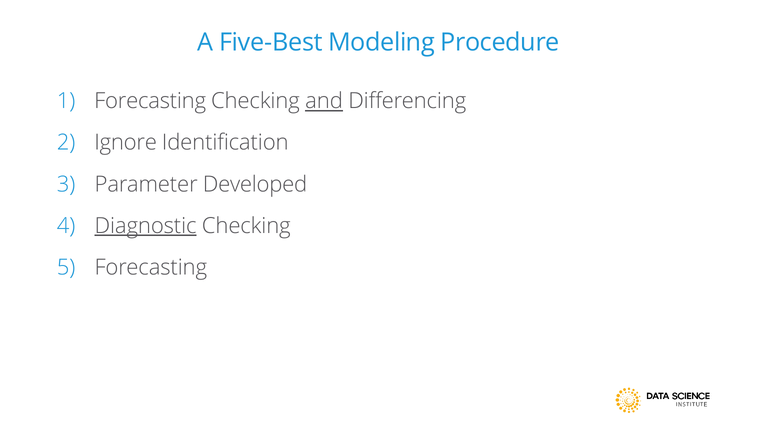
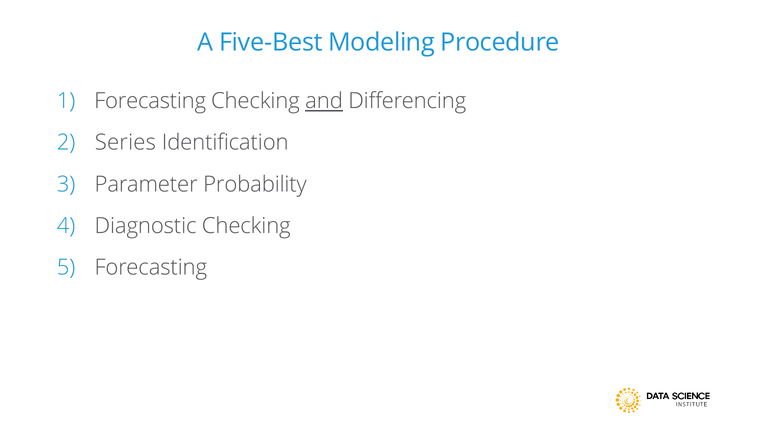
Ignore: Ignore -> Series
Developed: Developed -> Probability
Diagnostic underline: present -> none
